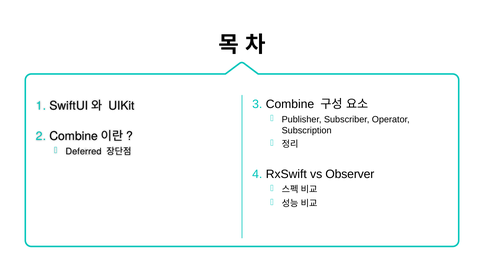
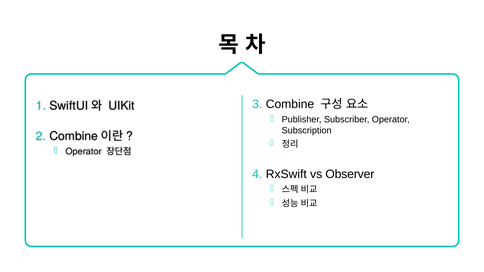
Deferred at (84, 152): Deferred -> Operator
